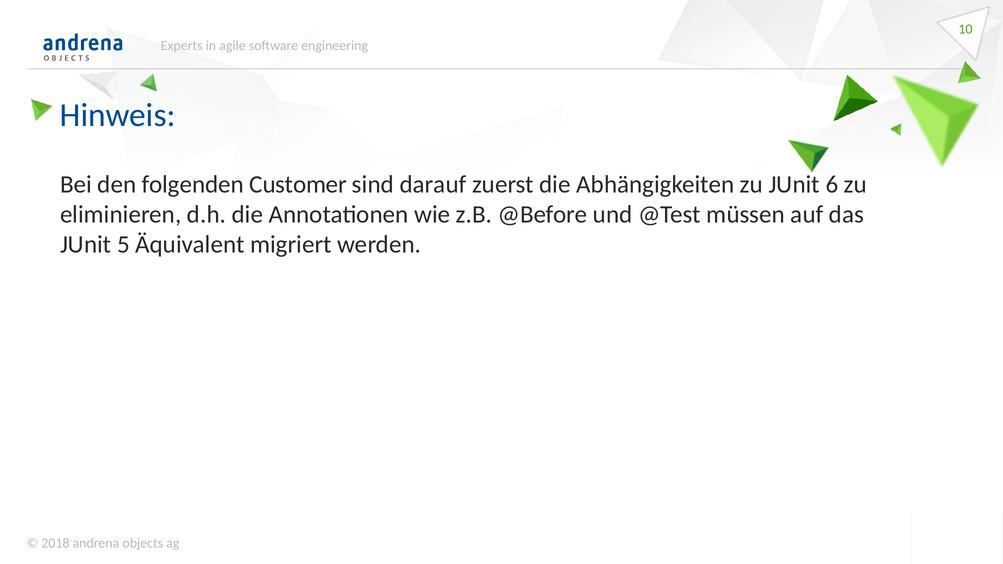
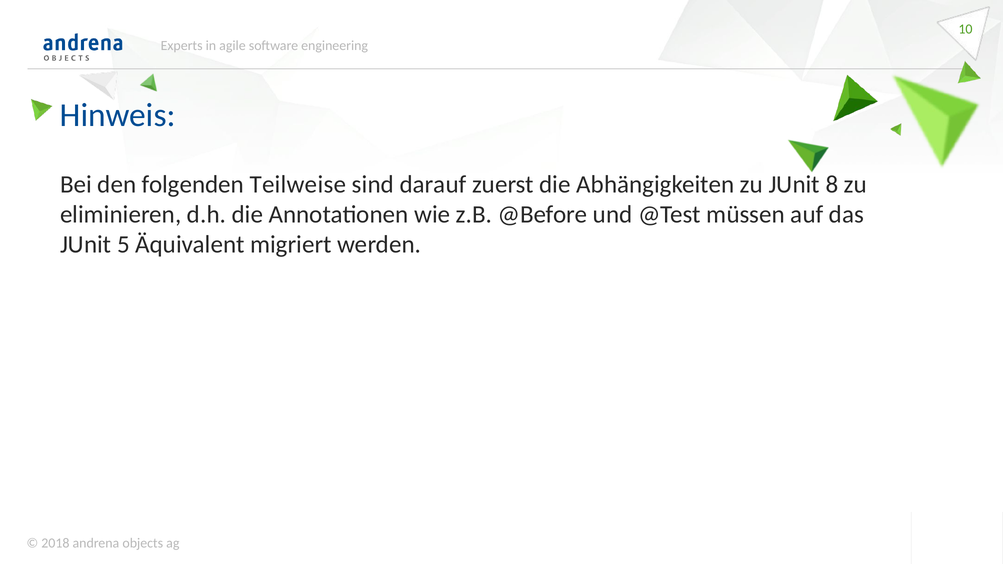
Customer: Customer -> Teilweise
6: 6 -> 8
